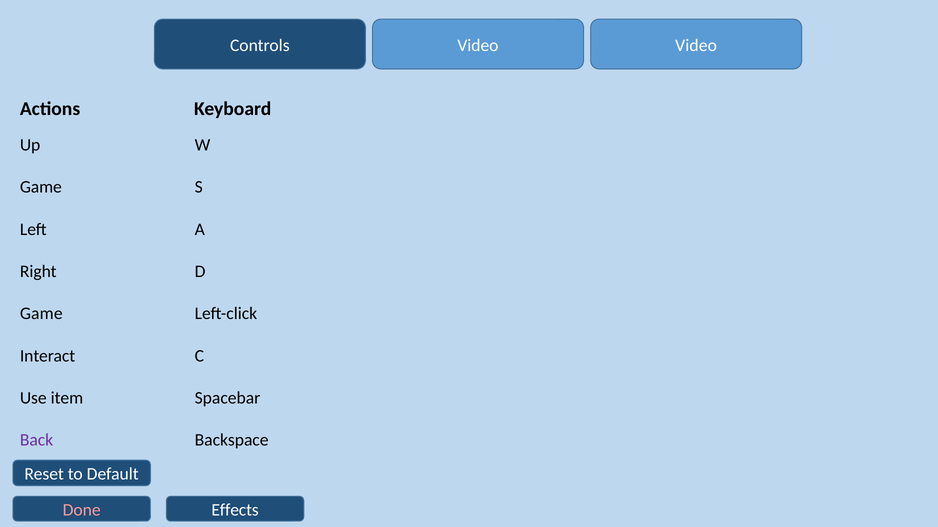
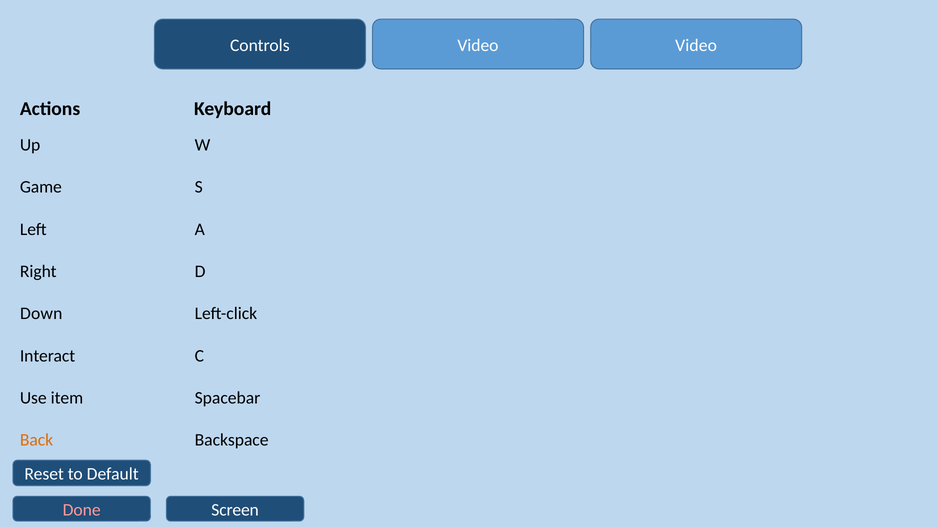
Game at (41, 314): Game -> Down
Back colour: purple -> orange
Effects: Effects -> Screen
